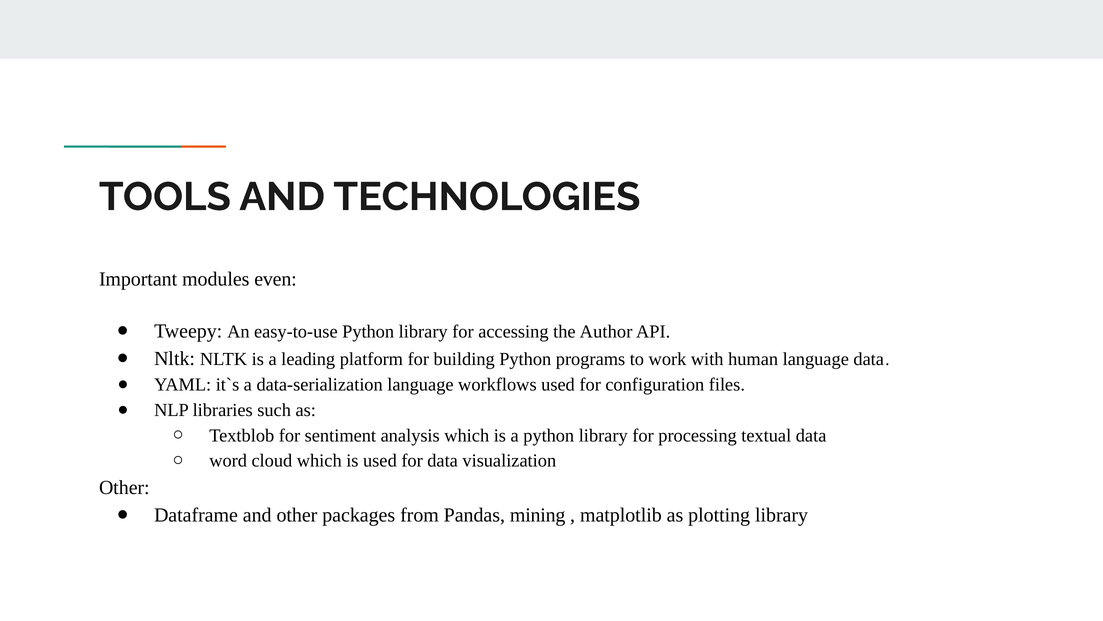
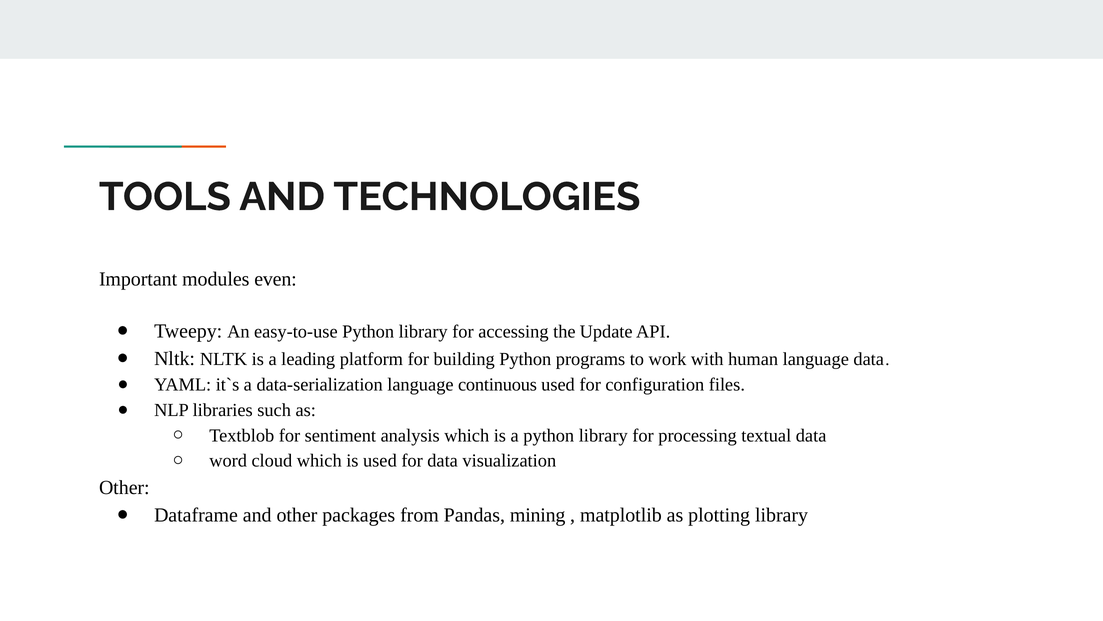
Author: Author -> Update
workflows: workflows -> continuous
